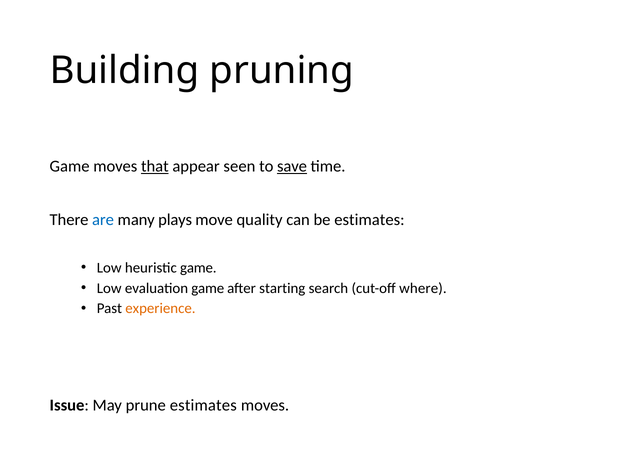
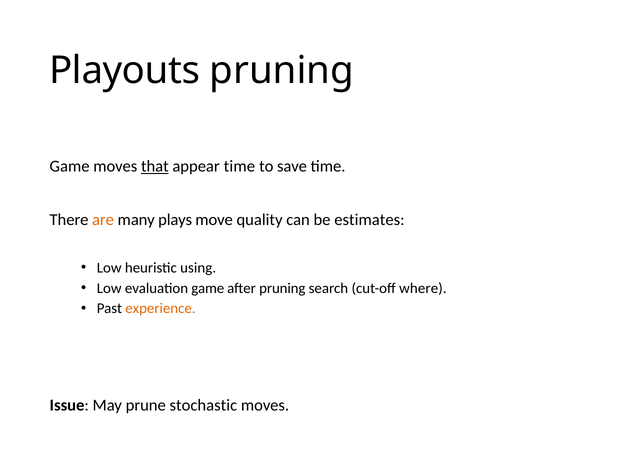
Building: Building -> Playouts
appear seen: seen -> time
save underline: present -> none
are colour: blue -> orange
heuristic game: game -> using
after starting: starting -> pruning
prune estimates: estimates -> stochastic
